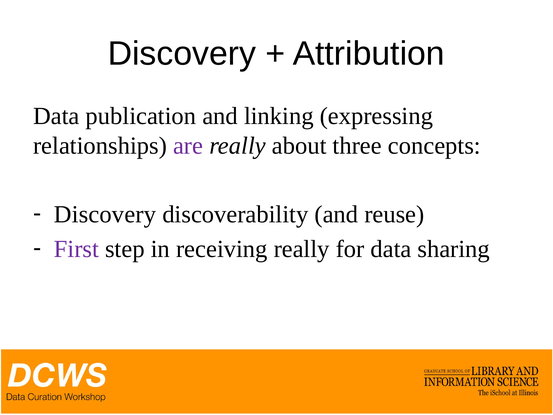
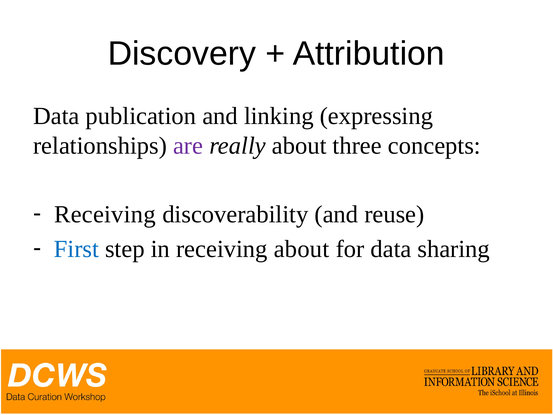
Discovery at (105, 214): Discovery -> Receiving
First colour: purple -> blue
receiving really: really -> about
